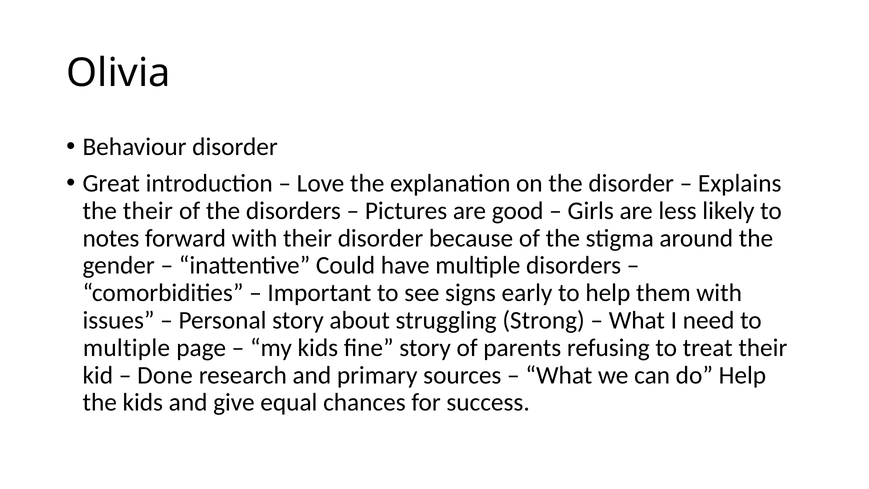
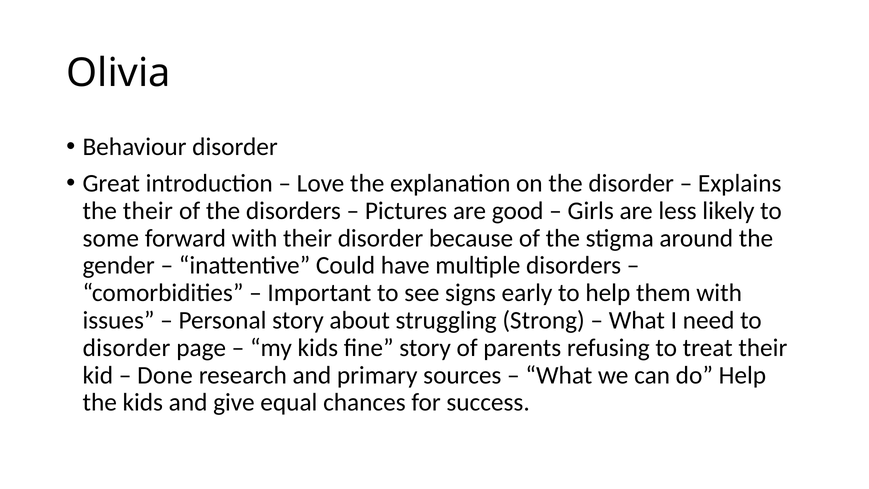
notes: notes -> some
multiple at (126, 348): multiple -> disorder
